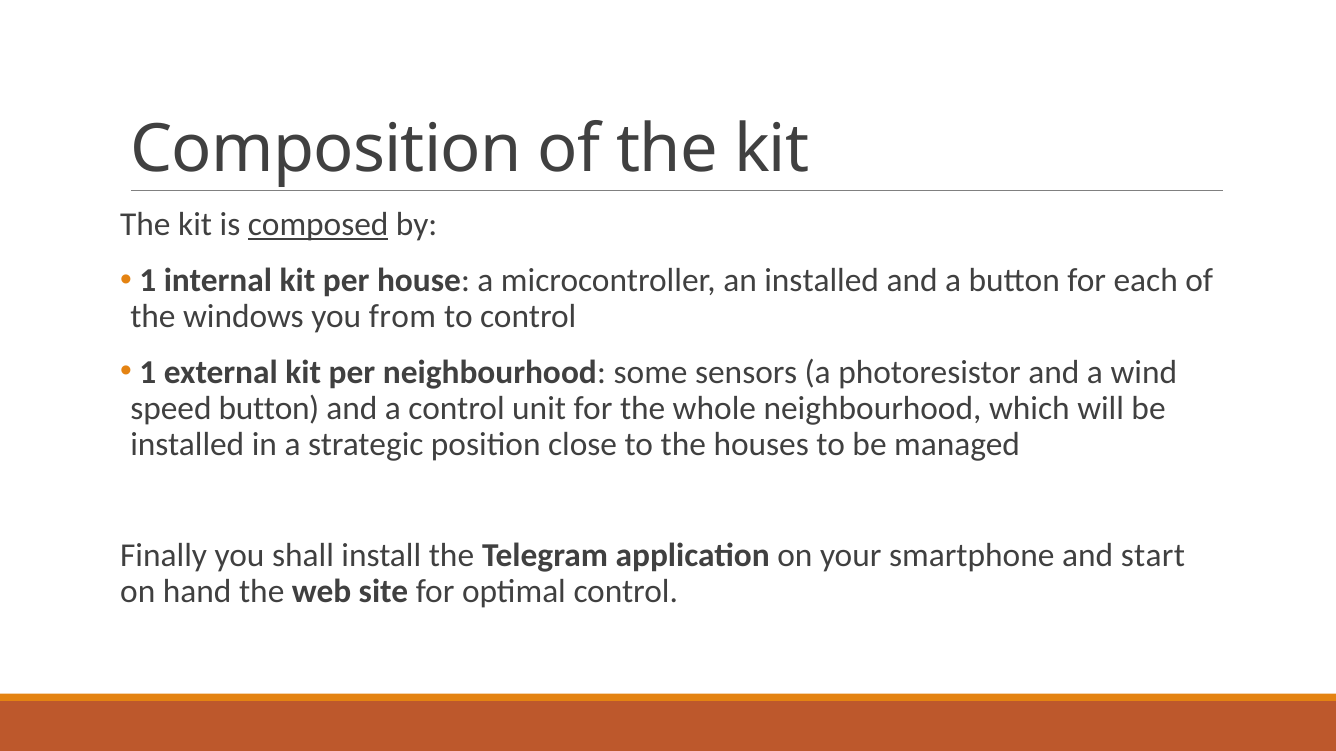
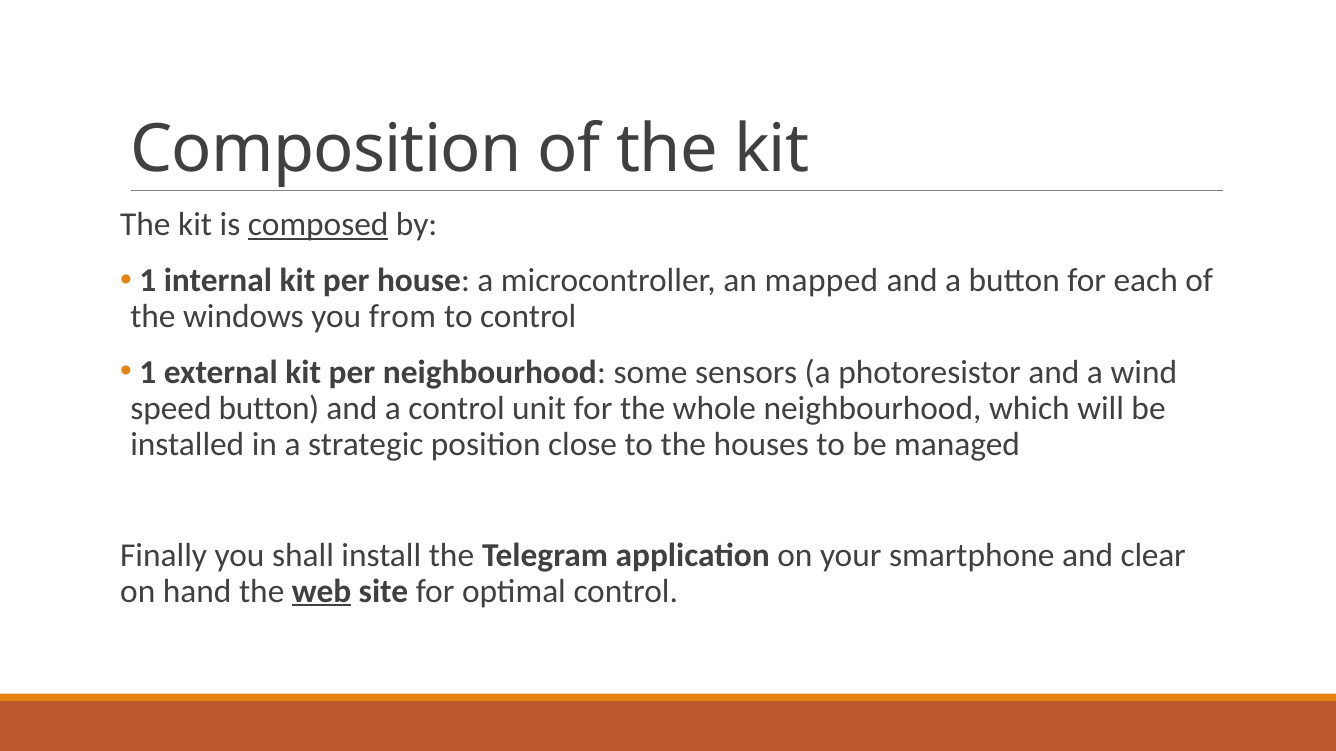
an installed: installed -> mapped
start: start -> clear
web underline: none -> present
